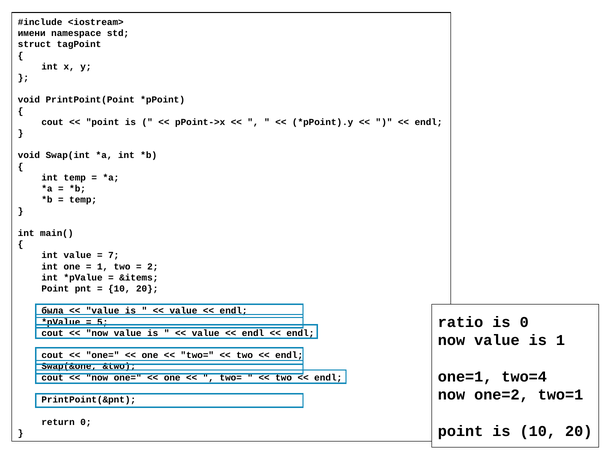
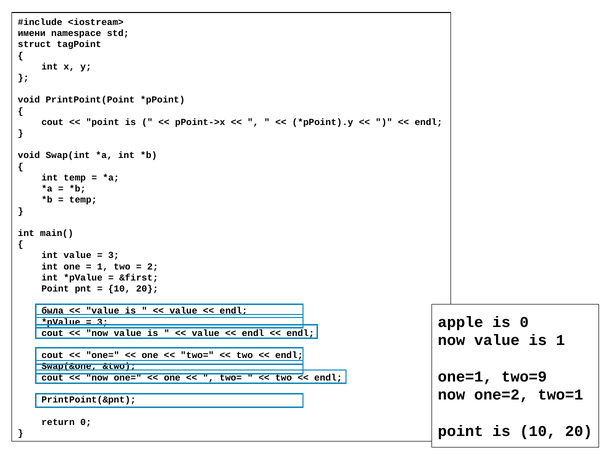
7 at (114, 256): 7 -> 3
&items: &items -> &first
ratio: ratio -> apple
5 at (103, 322): 5 -> 3
two=4: two=4 -> two=9
